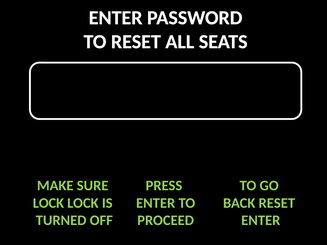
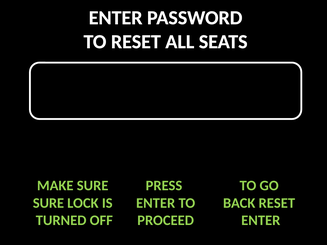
LOCK at (48, 203): LOCK -> SURE
